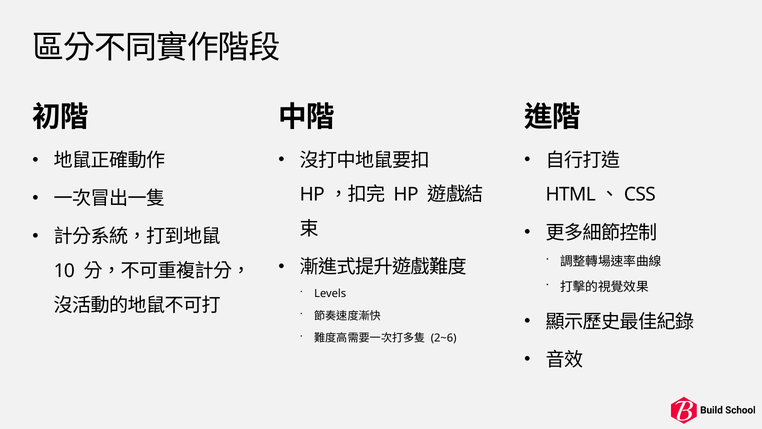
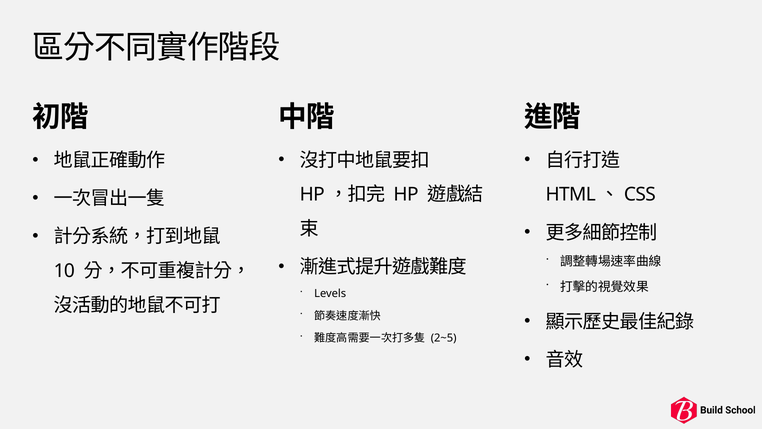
2~6: 2~6 -> 2~5
